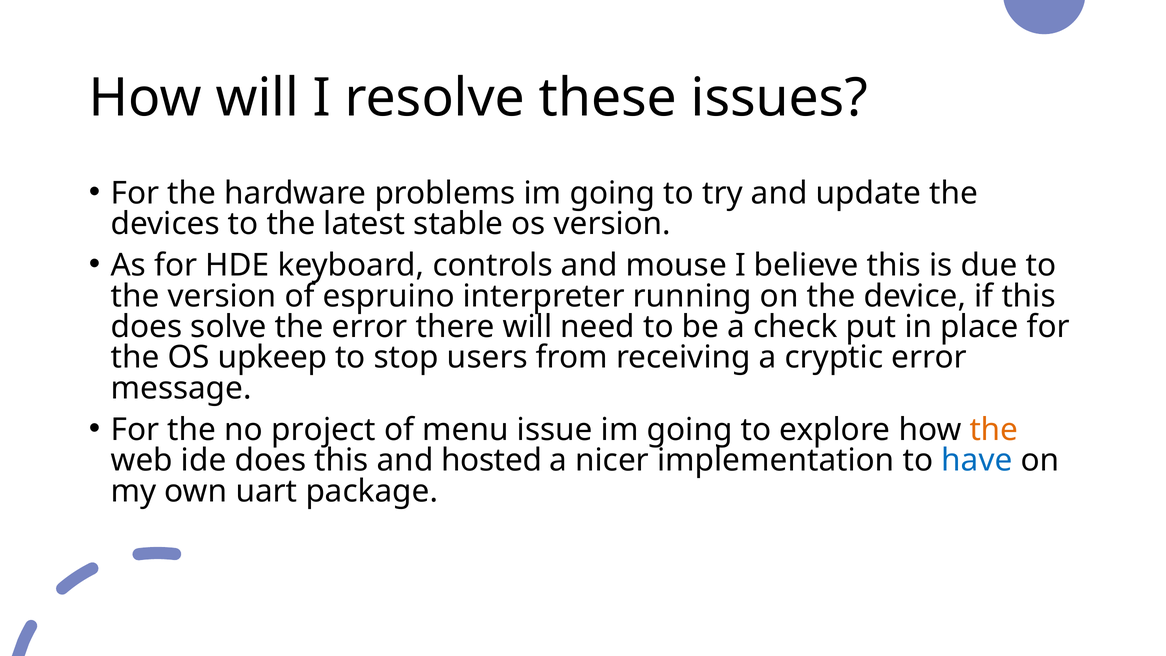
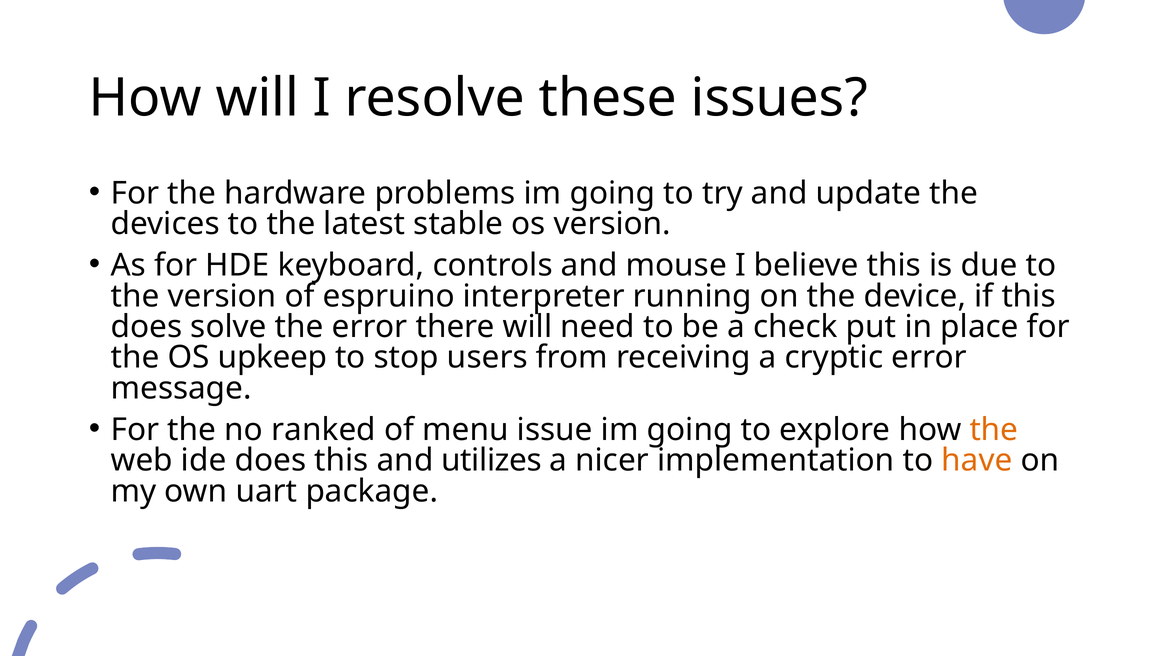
project: project -> ranked
hosted: hosted -> utilizes
have colour: blue -> orange
